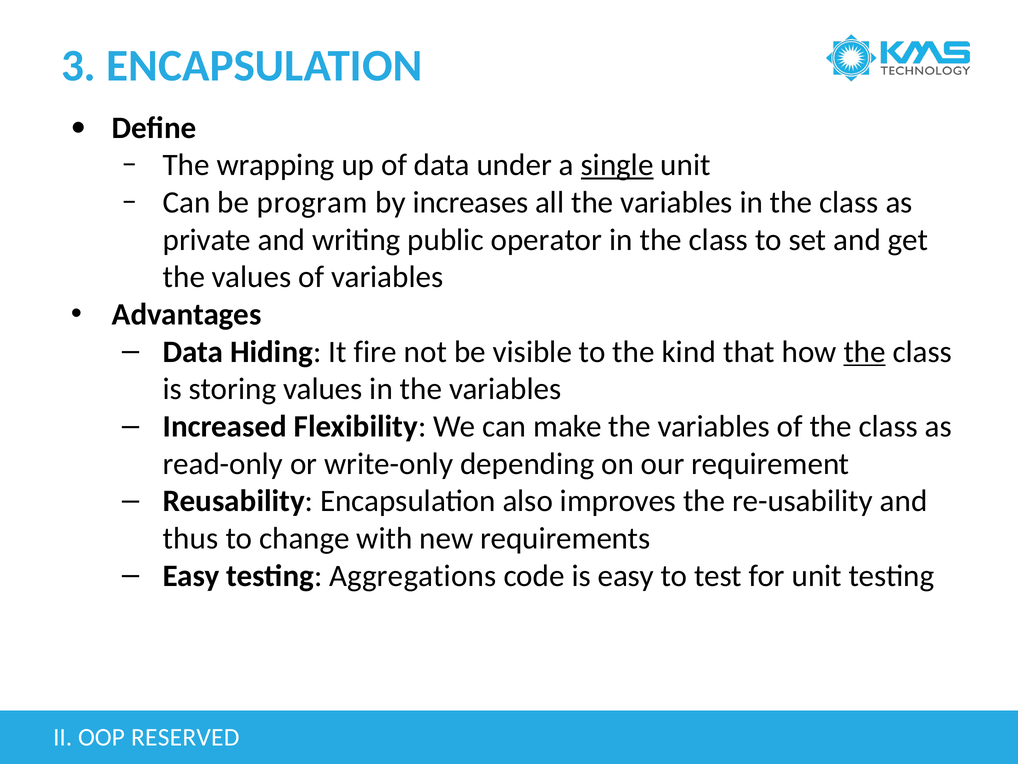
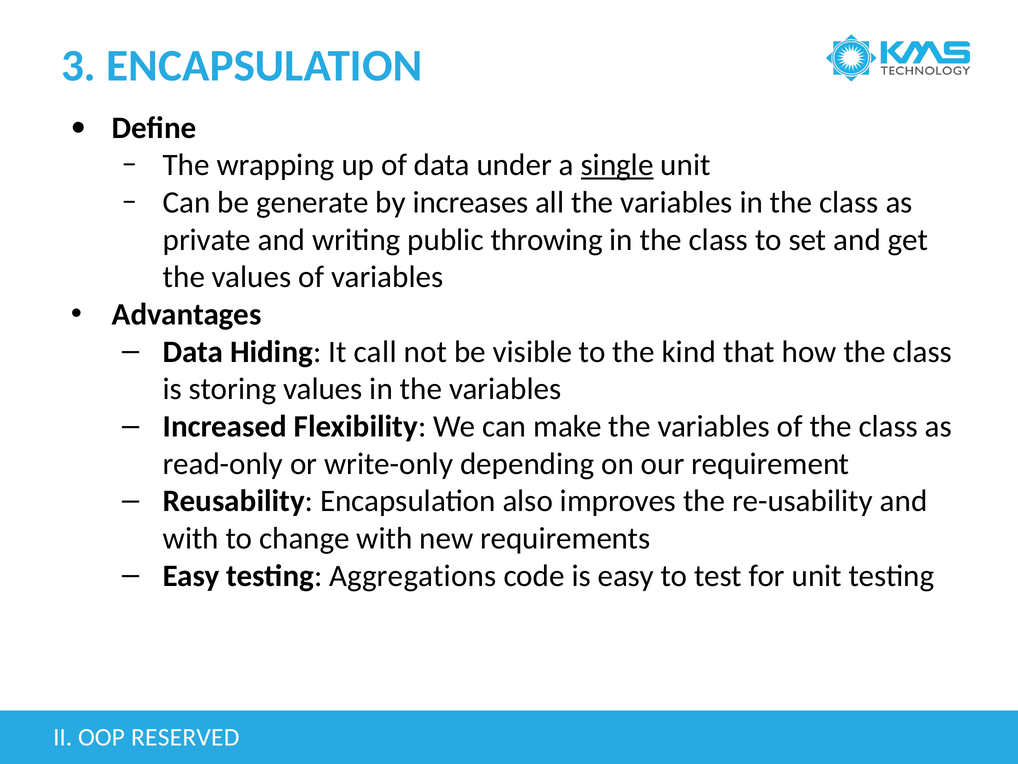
program: program -> generate
operator: operator -> throwing
fire: fire -> call
the at (865, 352) underline: present -> none
thus at (191, 538): thus -> with
